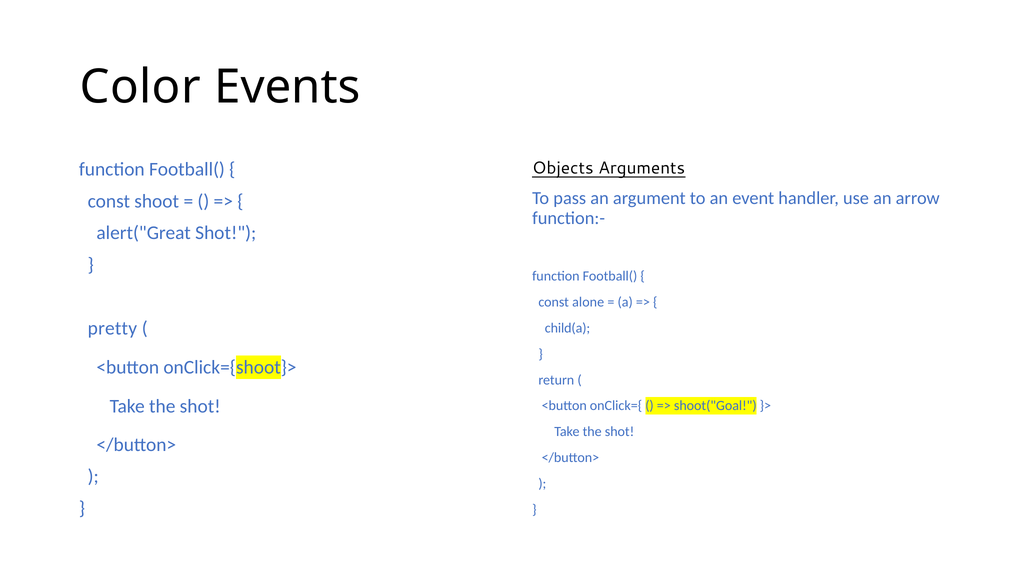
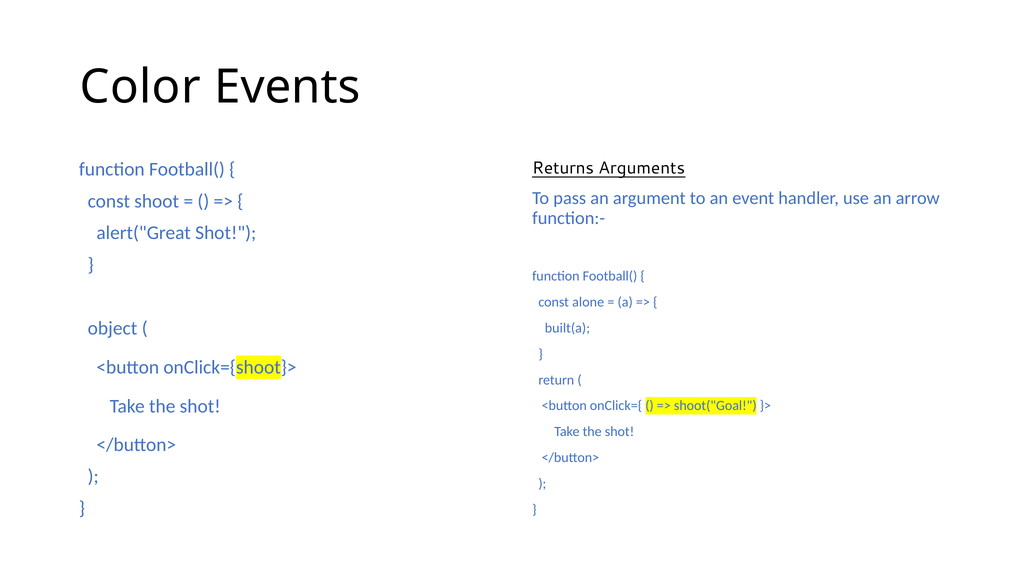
Objects: Objects -> Returns
pretty: pretty -> object
child(a: child(a -> built(a
